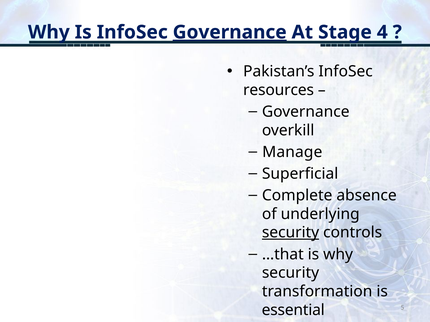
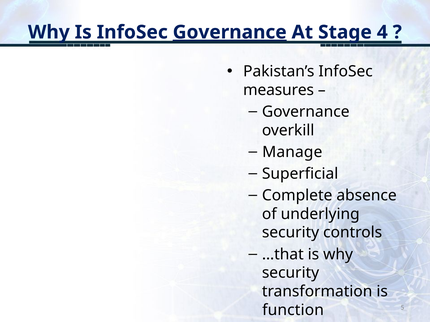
resources: resources -> measures
security at (291, 233) underline: present -> none
essential: essential -> function
